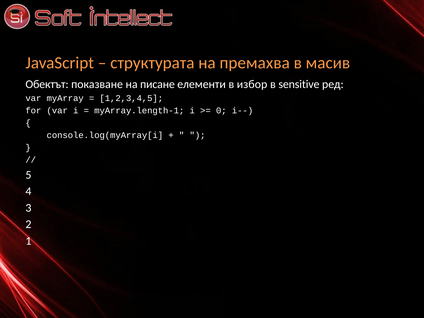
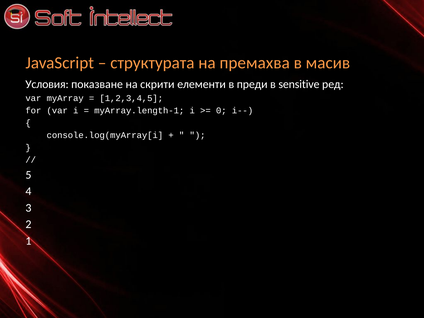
Обектът: Обектът -> Условия
писане: писане -> скрити
избор: избор -> преди
